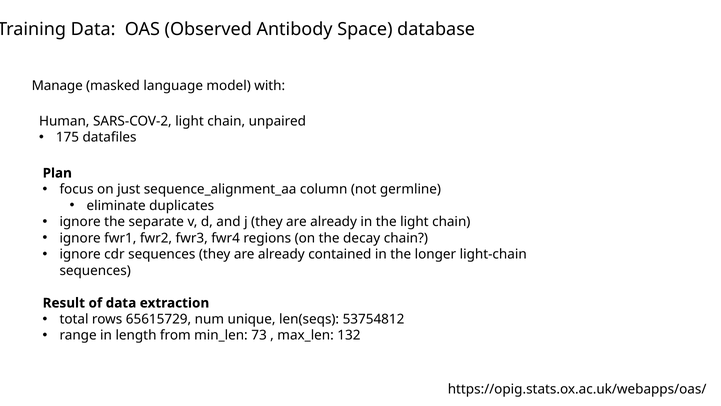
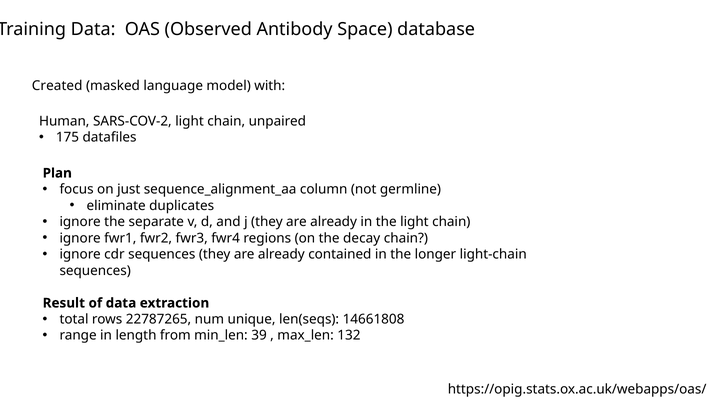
Manage: Manage -> Created
65615729: 65615729 -> 22787265
53754812: 53754812 -> 14661808
73: 73 -> 39
